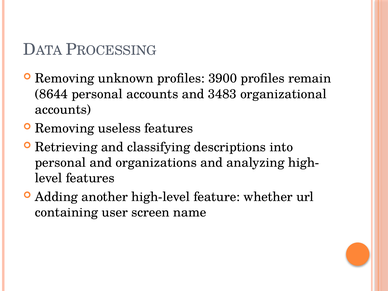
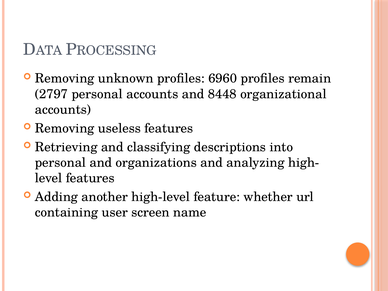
3900: 3900 -> 6960
8644: 8644 -> 2797
3483: 3483 -> 8448
